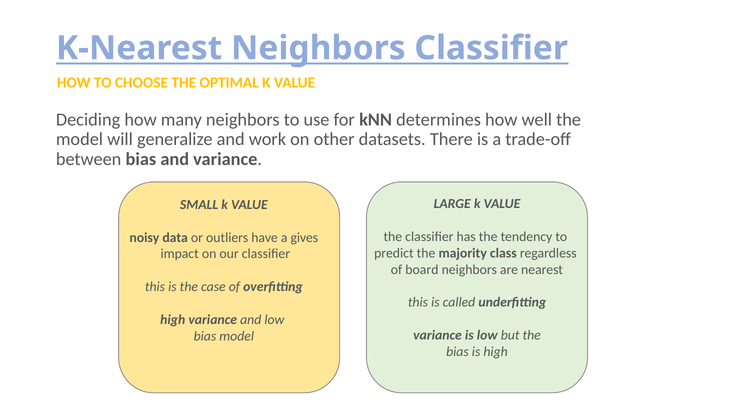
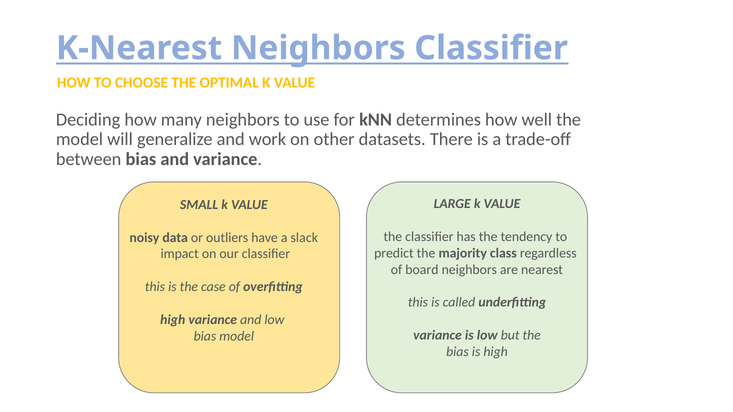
gives: gives -> slack
